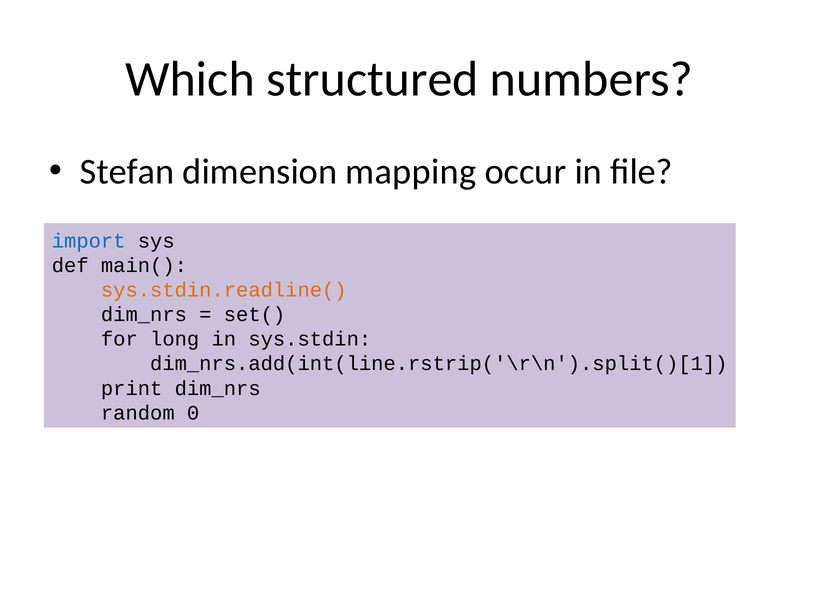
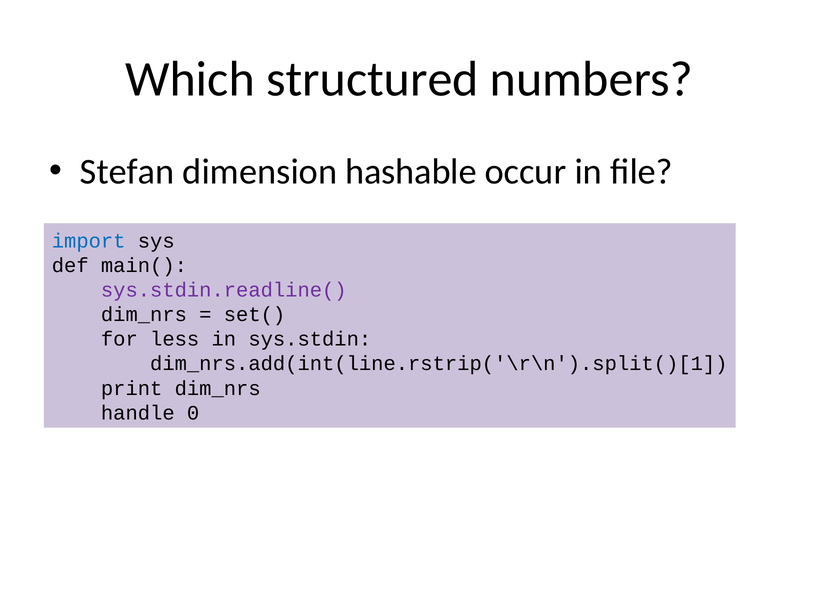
mapping: mapping -> hashable
sys.stdin.readline( colour: orange -> purple
long: long -> less
random: random -> handle
